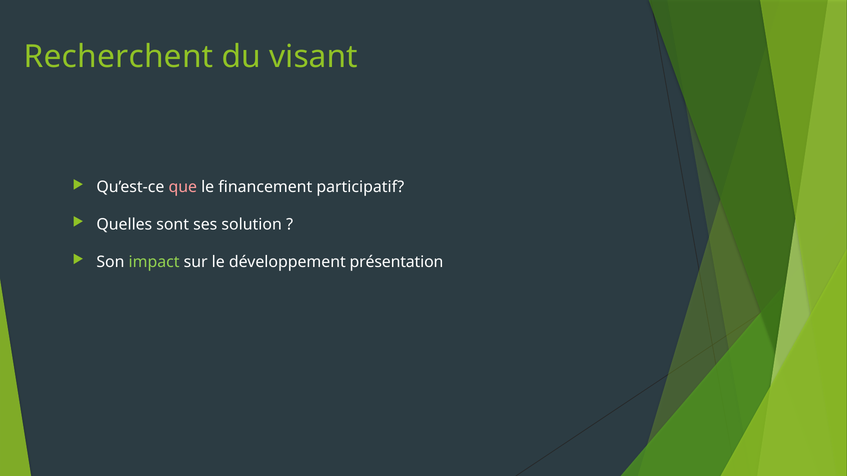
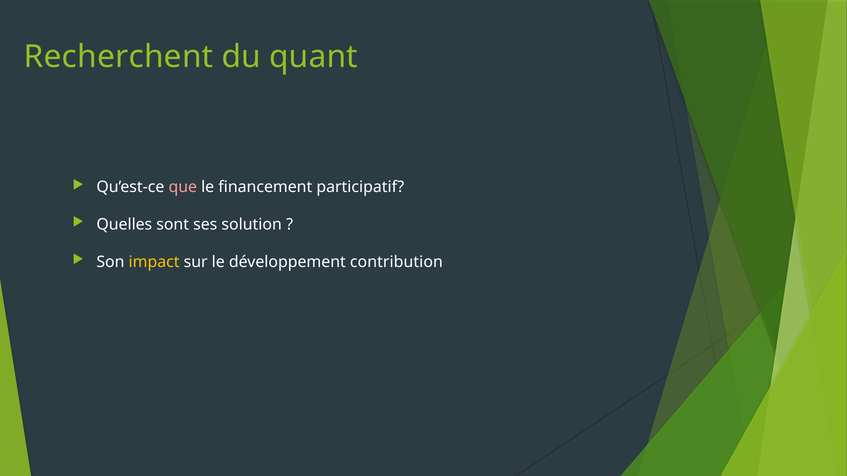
visant: visant -> quant
impact colour: light green -> yellow
présentation: présentation -> contribution
